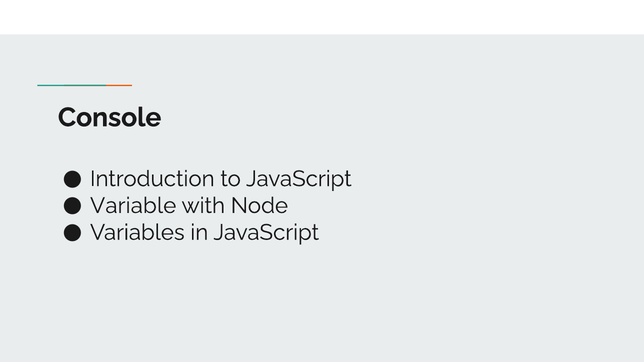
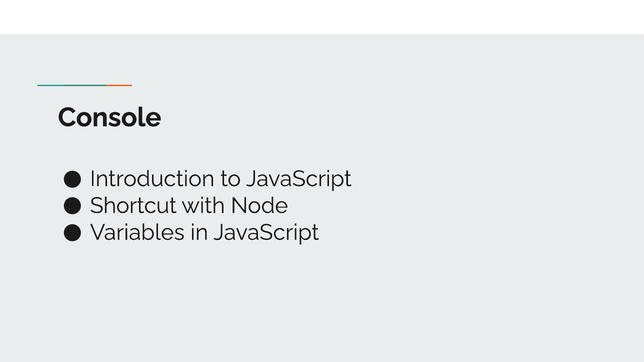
Variable: Variable -> Shortcut
